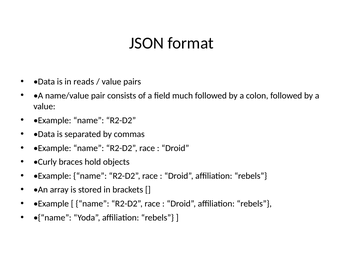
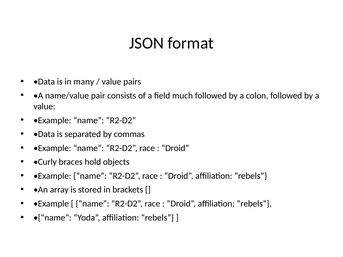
reads: reads -> many
